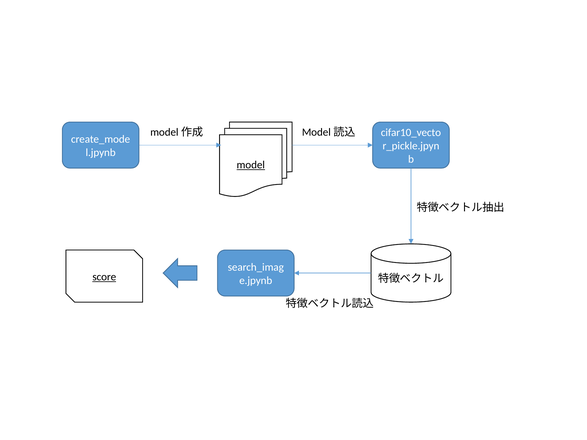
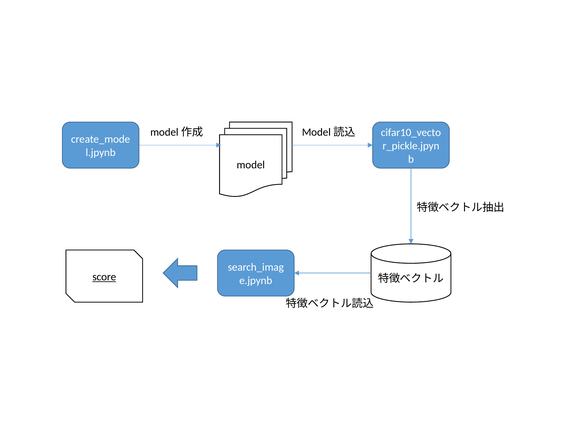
model underline: present -> none
